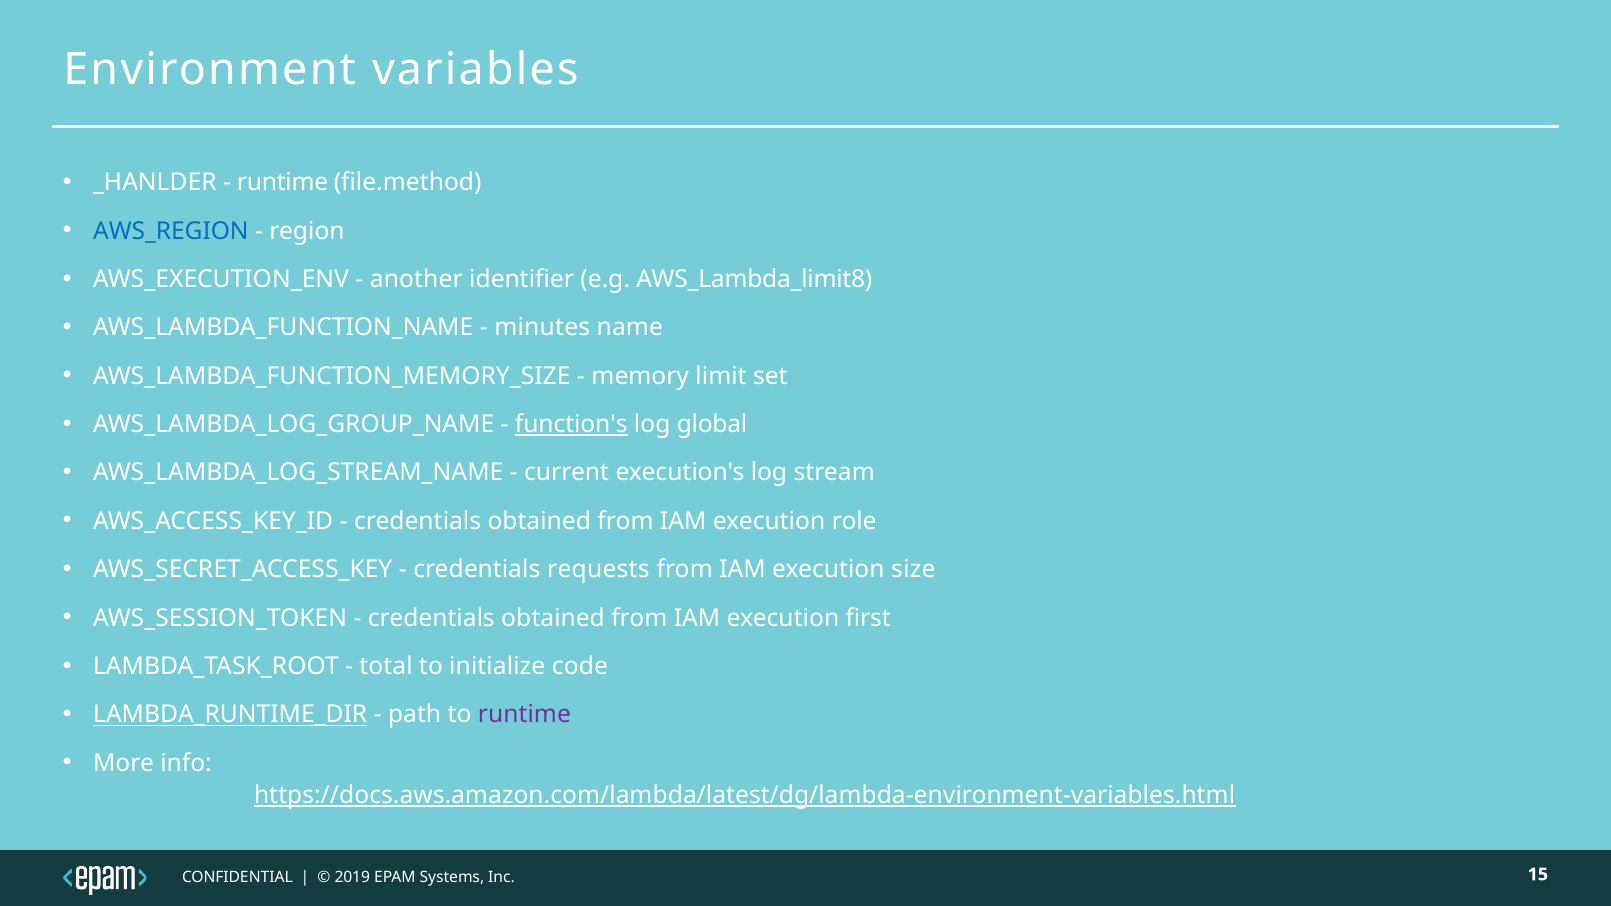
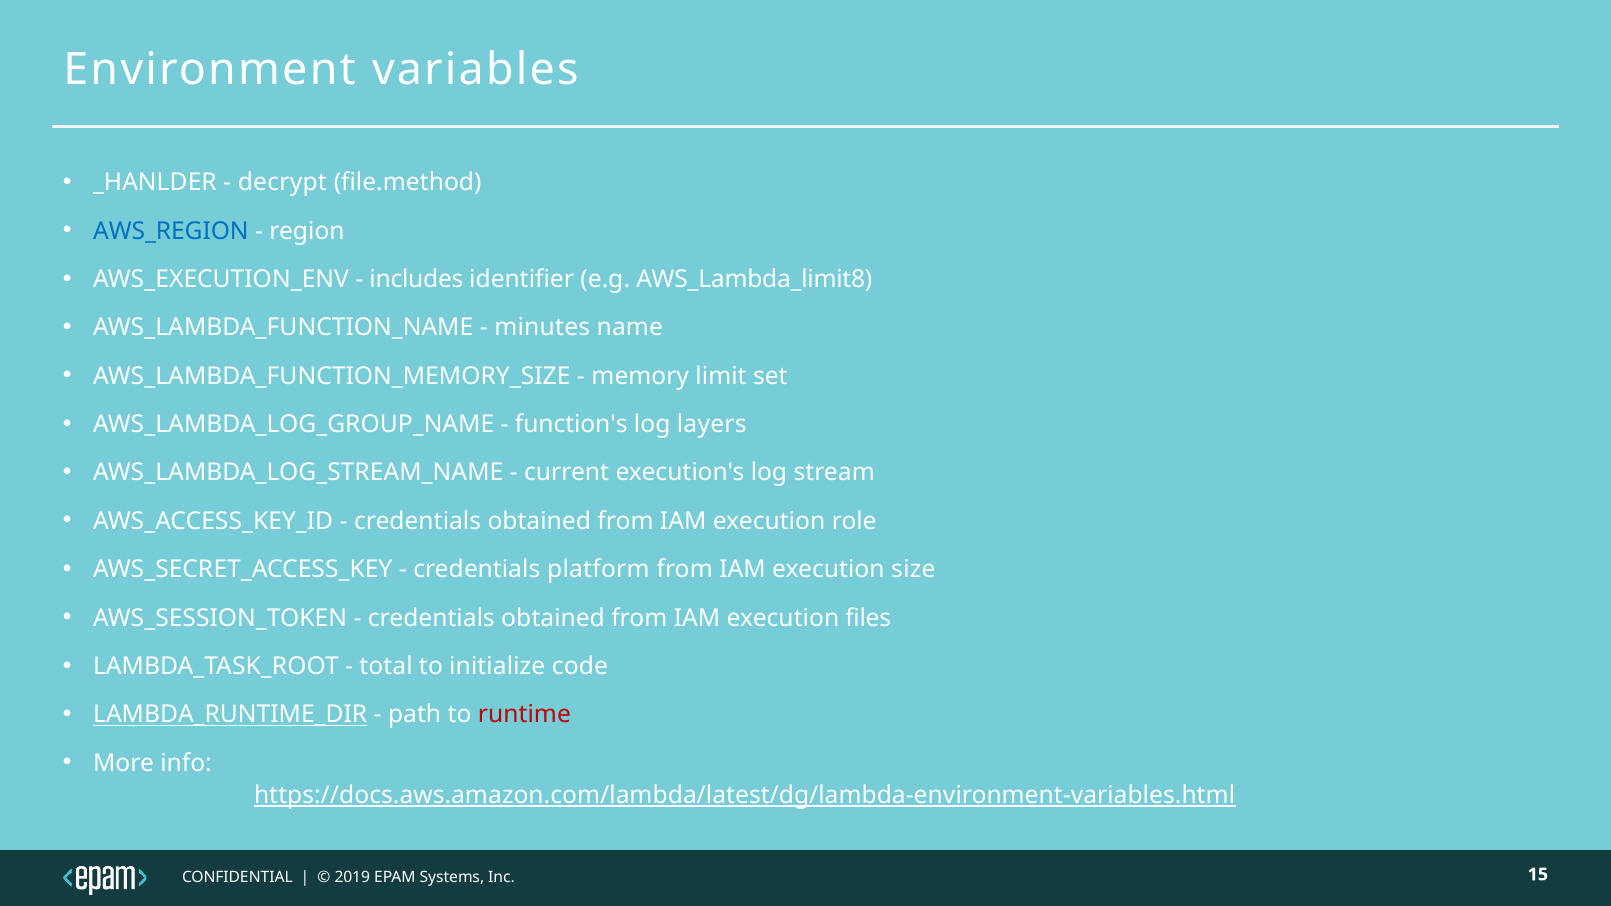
runtime at (283, 183): runtime -> decrypt
another: another -> includes
function's underline: present -> none
global: global -> layers
requests: requests -> platform
first: first -> files
runtime at (524, 715) colour: purple -> red
